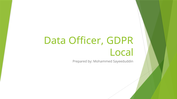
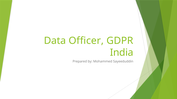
Local: Local -> India
